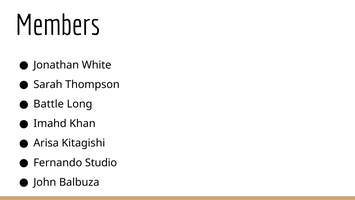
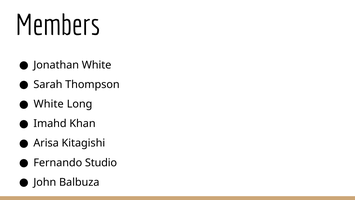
Battle at (49, 104): Battle -> White
